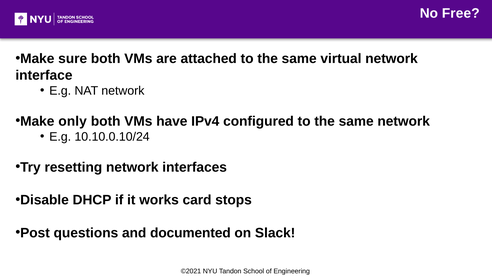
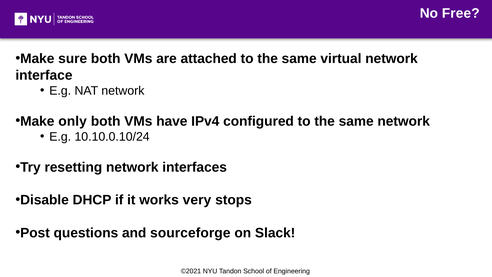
card: card -> very
documented: documented -> sourceforge
